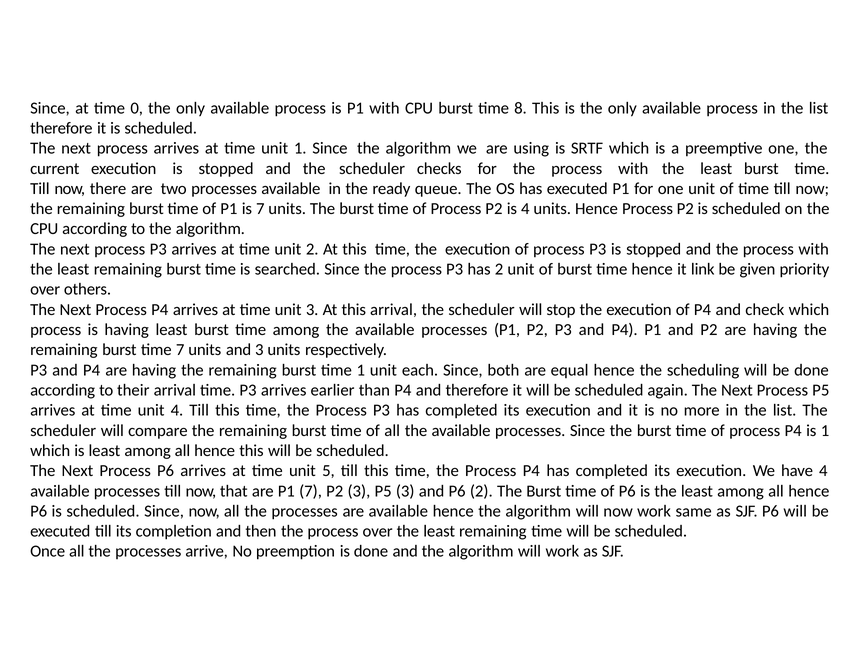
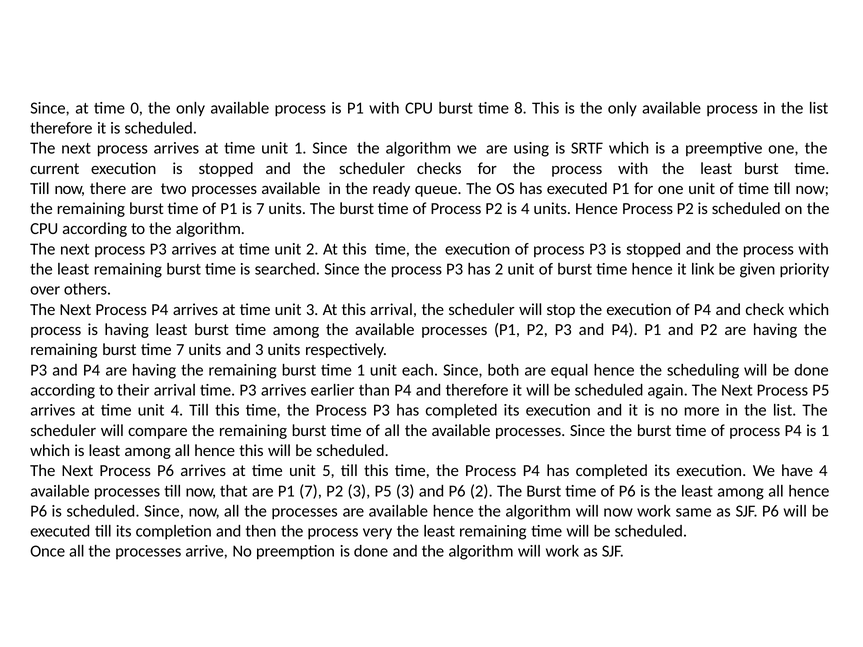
process over: over -> very
